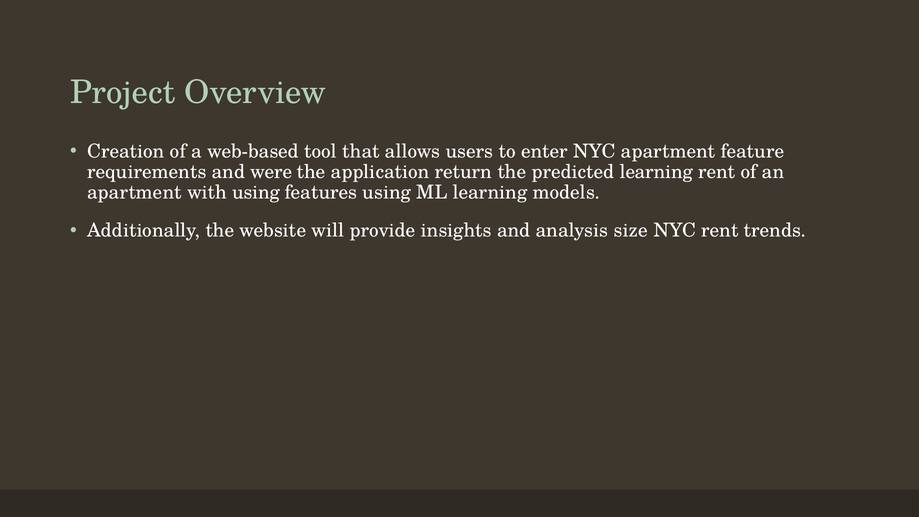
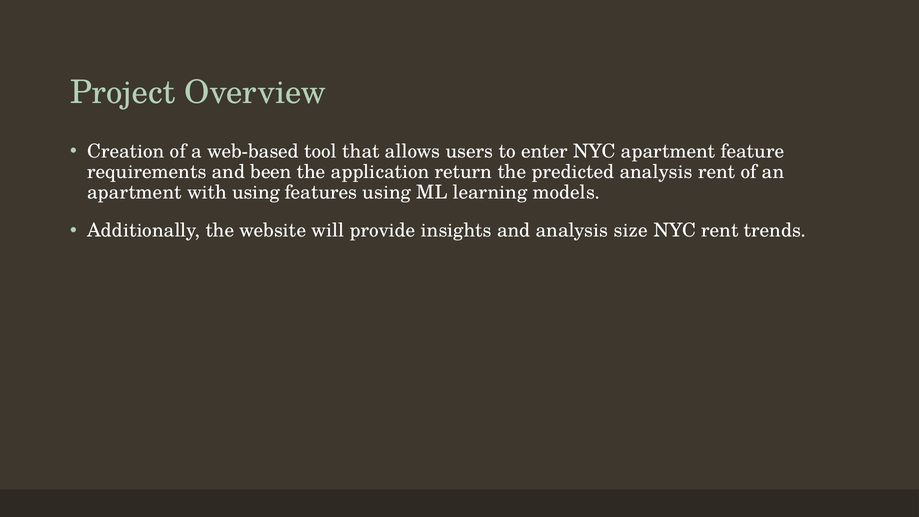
were: were -> been
predicted learning: learning -> analysis
